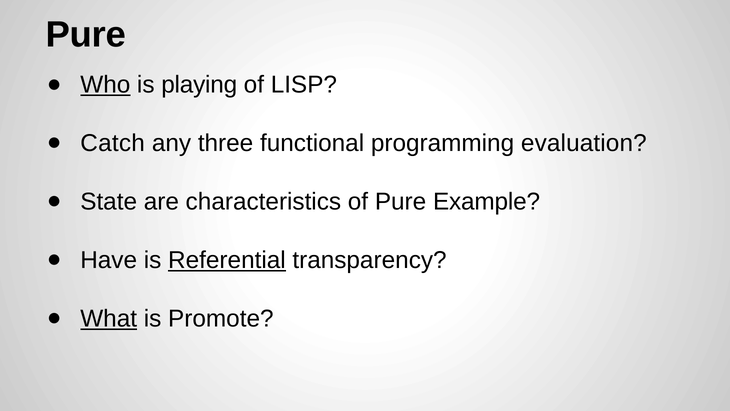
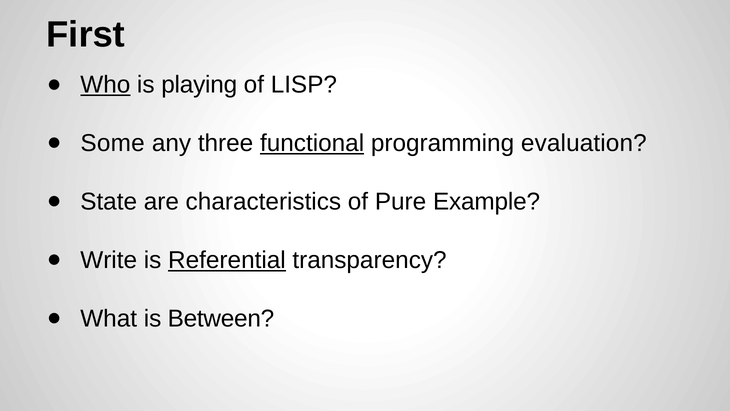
Pure at (86, 34): Pure -> First
Catch: Catch -> Some
functional underline: none -> present
Have: Have -> Write
What underline: present -> none
Promote: Promote -> Between
